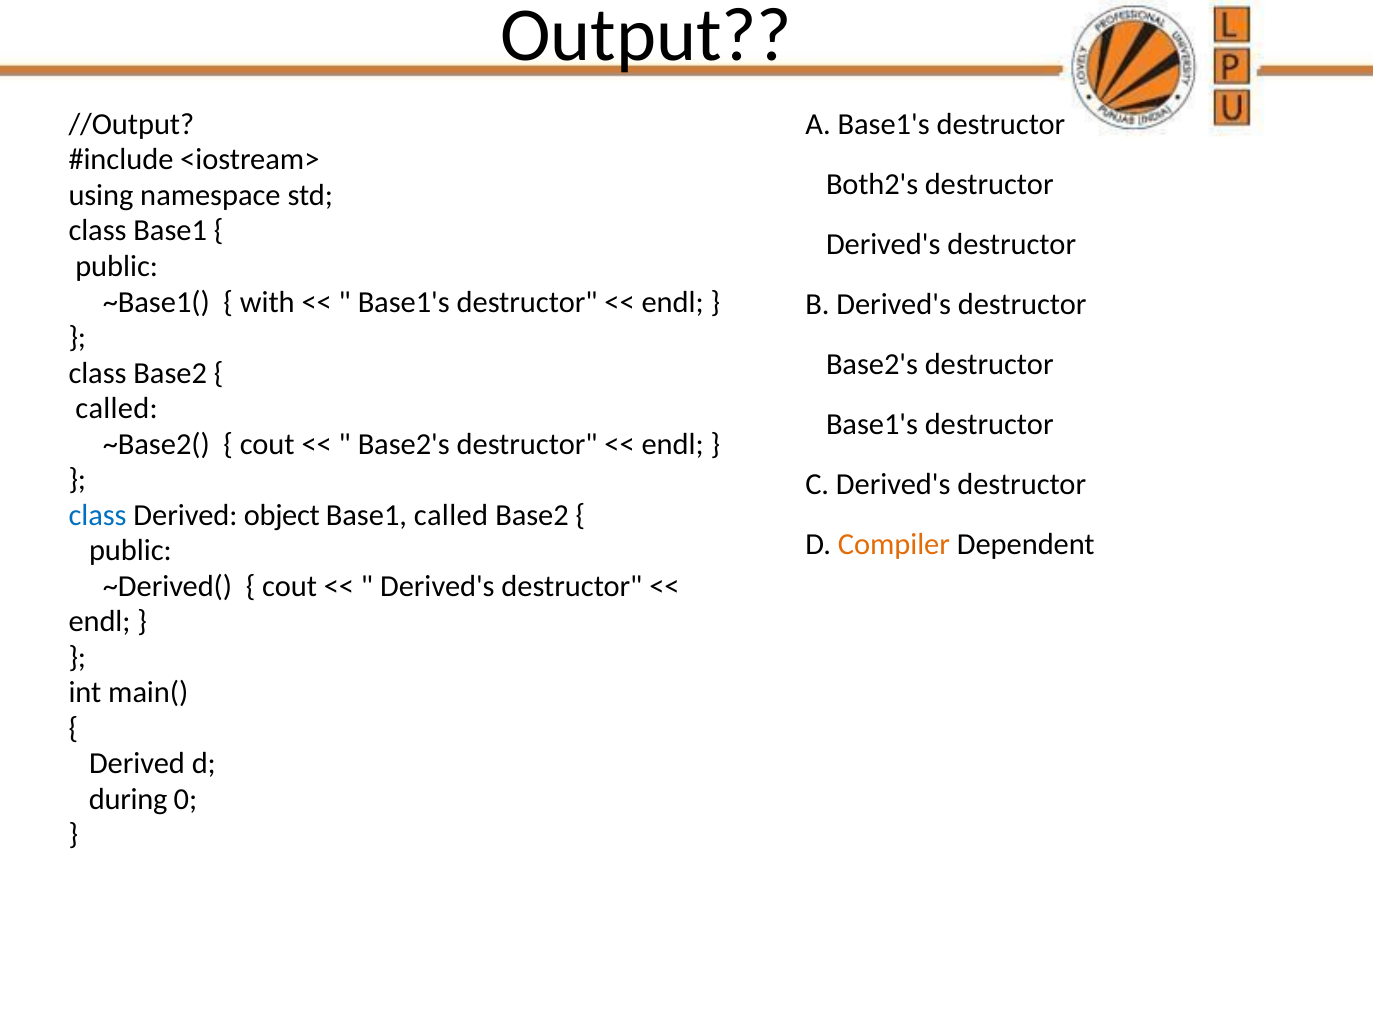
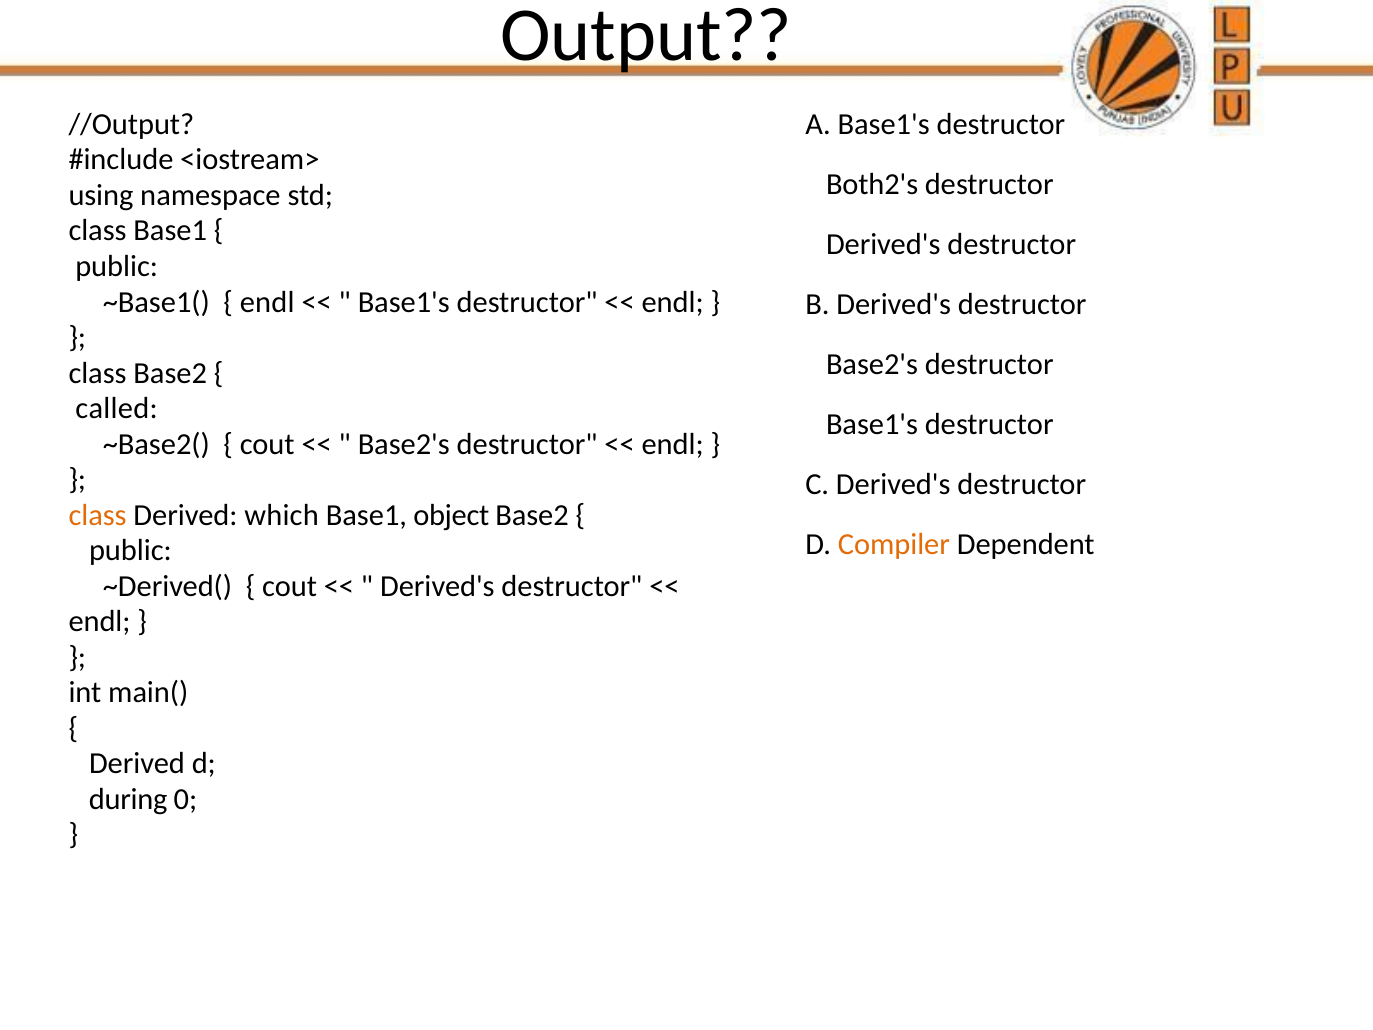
with at (267, 302): with -> endl
class at (98, 515) colour: blue -> orange
object: object -> which
Base1 called: called -> object
